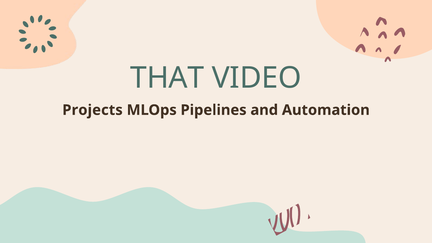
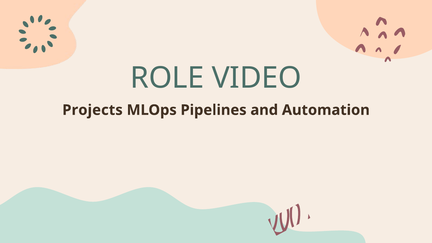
THAT: THAT -> ROLE
